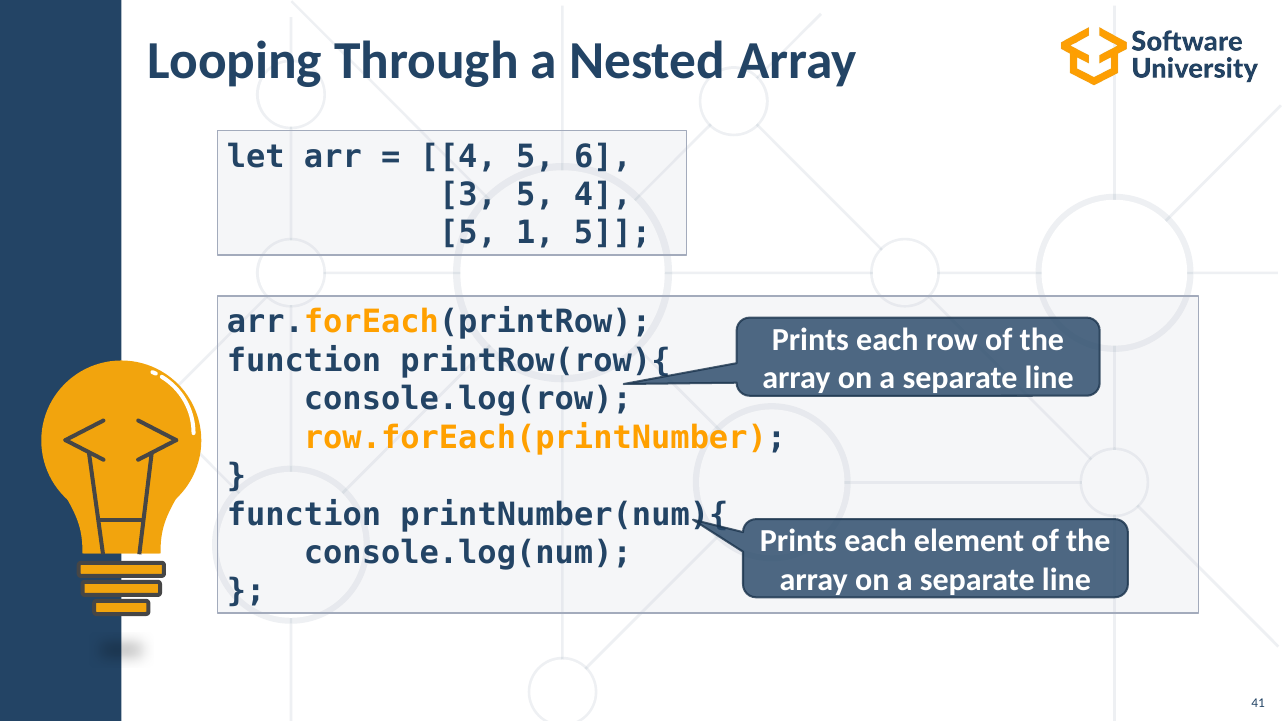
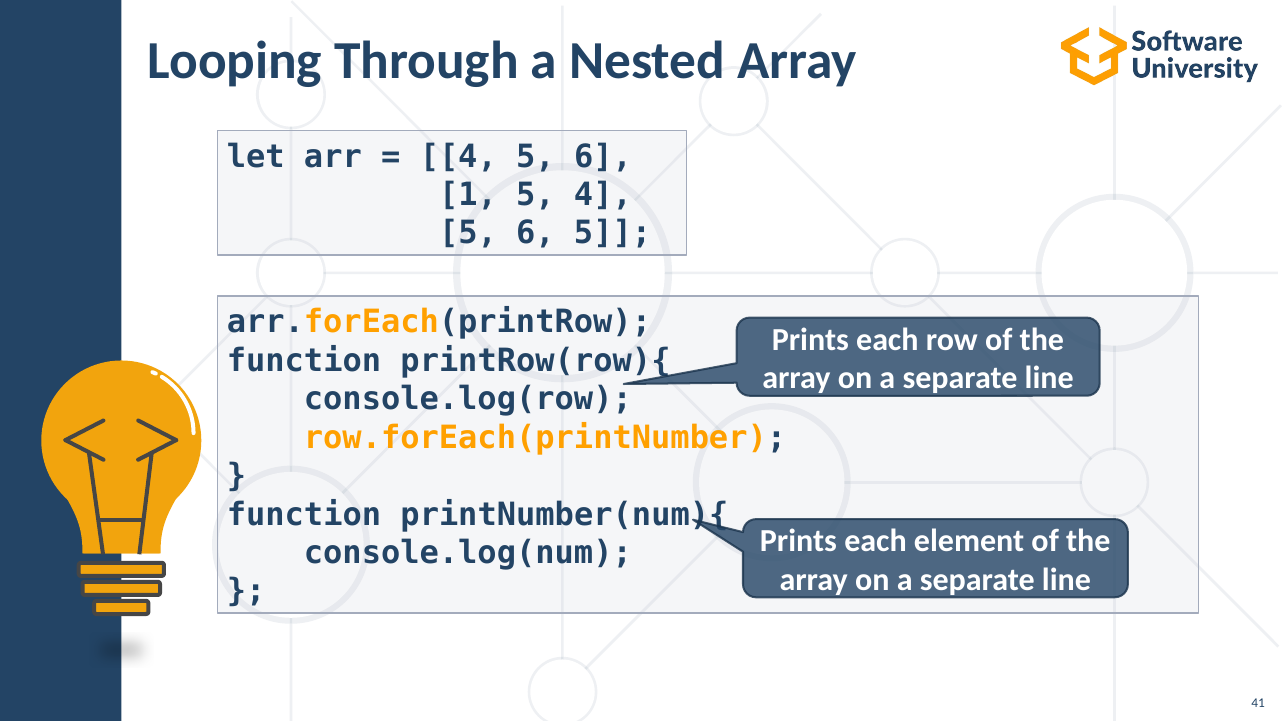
3: 3 -> 1
1 at (535, 233): 1 -> 6
